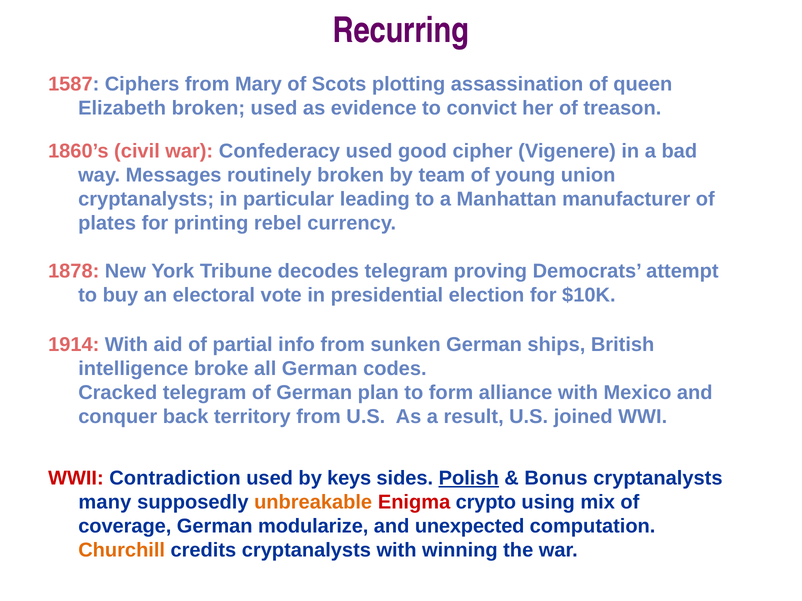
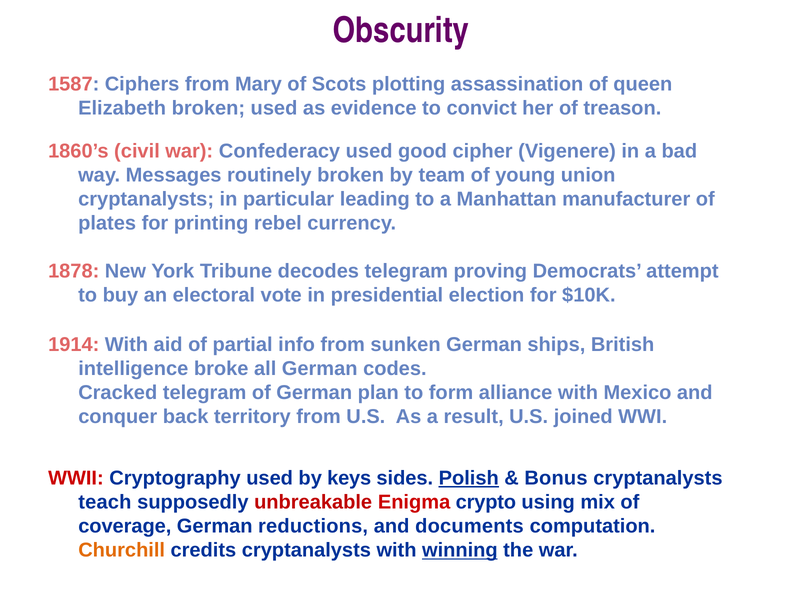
Recurring: Recurring -> Obscurity
Contradiction: Contradiction -> Cryptography
many: many -> teach
unbreakable colour: orange -> red
modularize: modularize -> reductions
unexpected: unexpected -> documents
winning underline: none -> present
